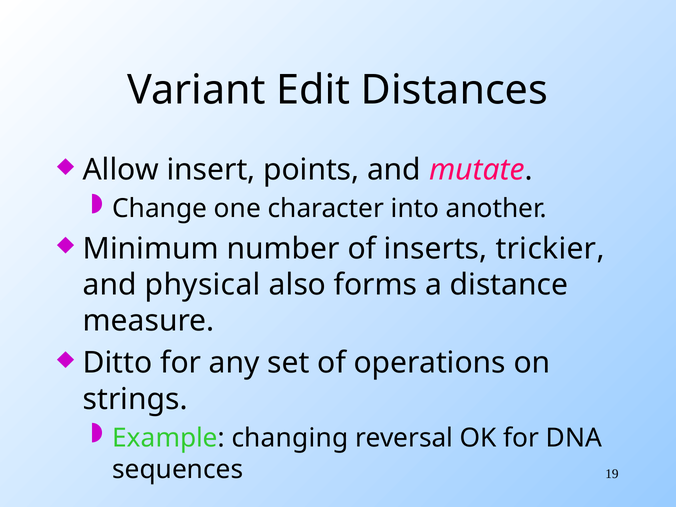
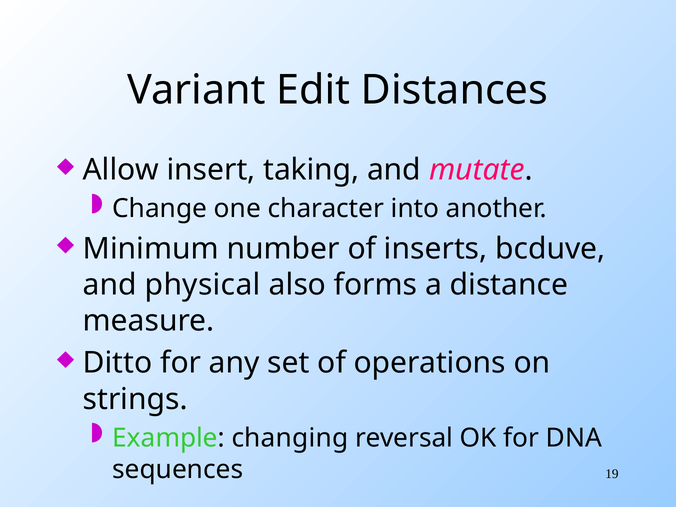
points: points -> taking
trickier: trickier -> bcduve
